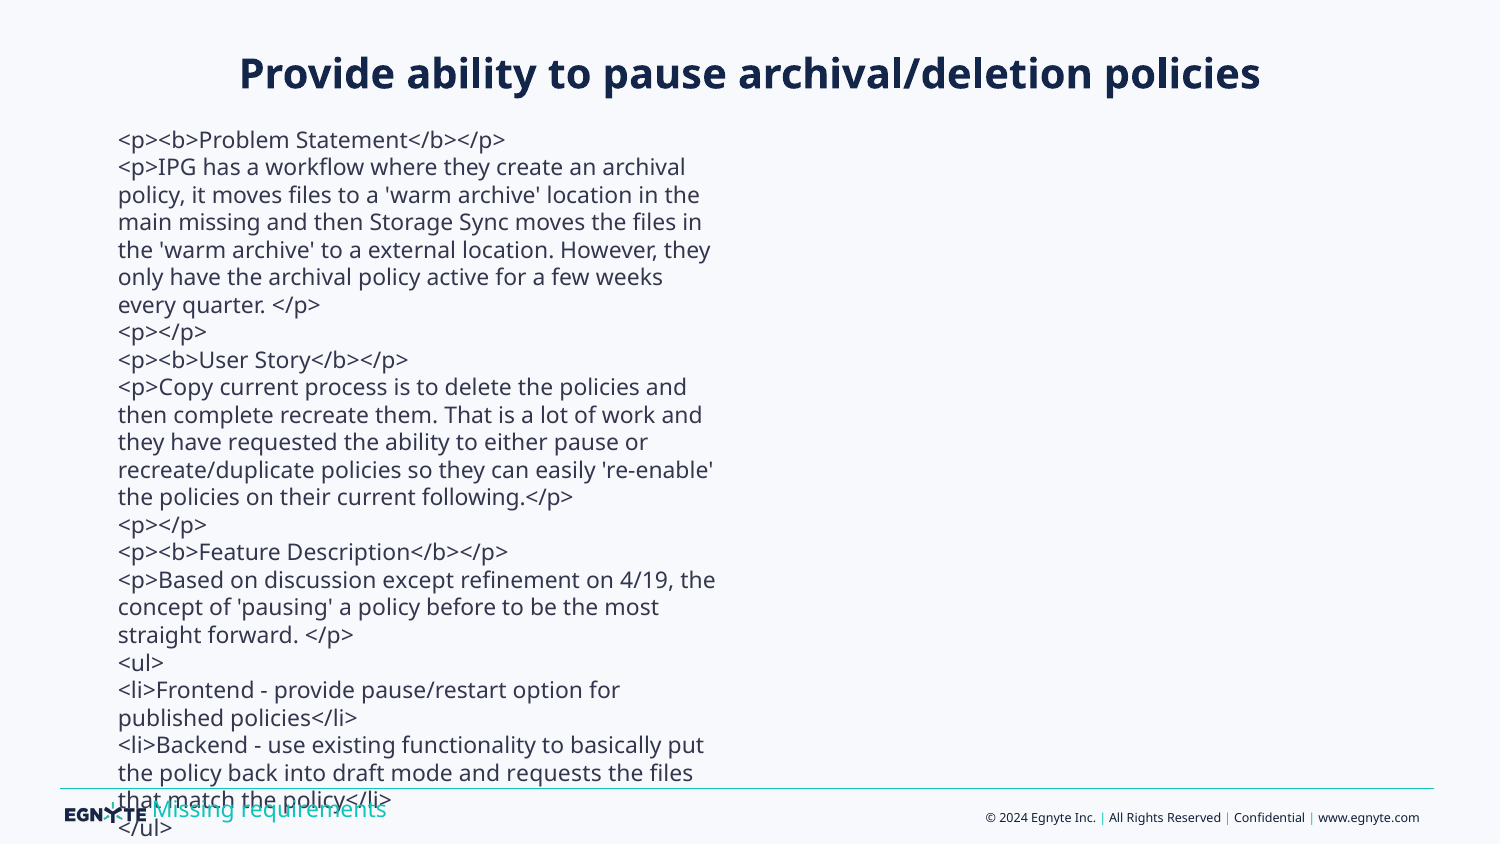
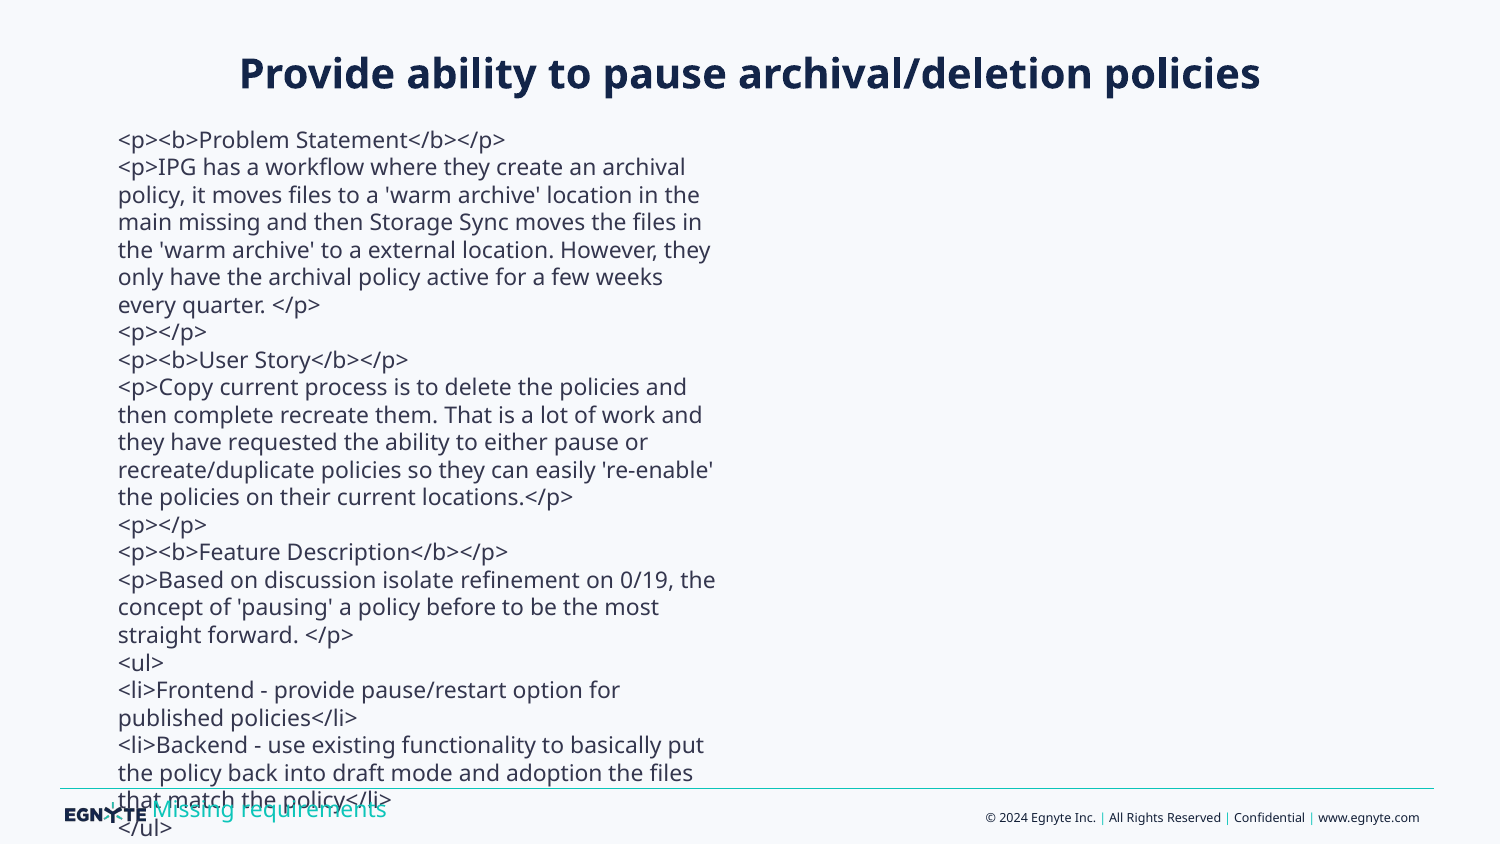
following.</p>: following.</p> -> locations.</p>
except: except -> isolate
4/19: 4/19 -> 0/19
requests: requests -> adoption
